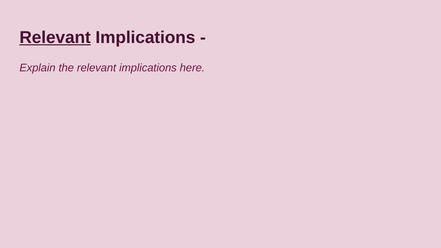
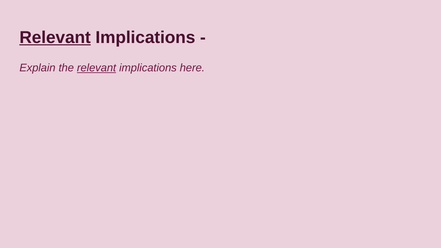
relevant at (97, 68) underline: none -> present
